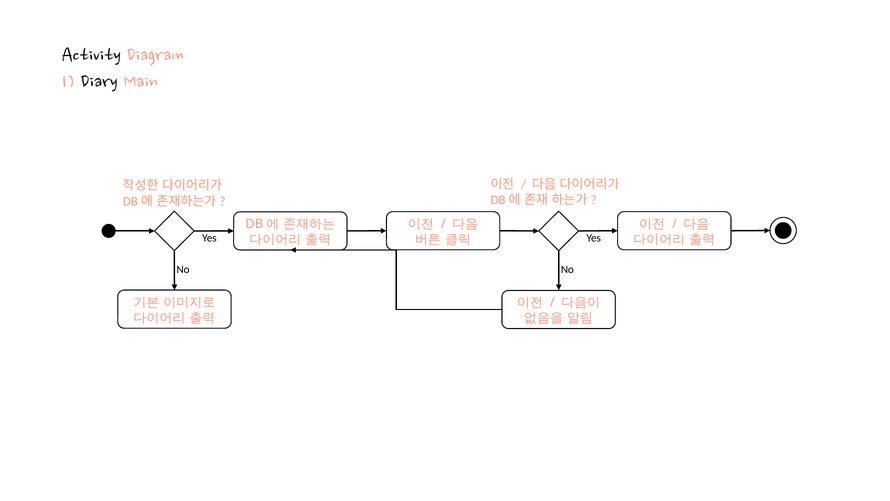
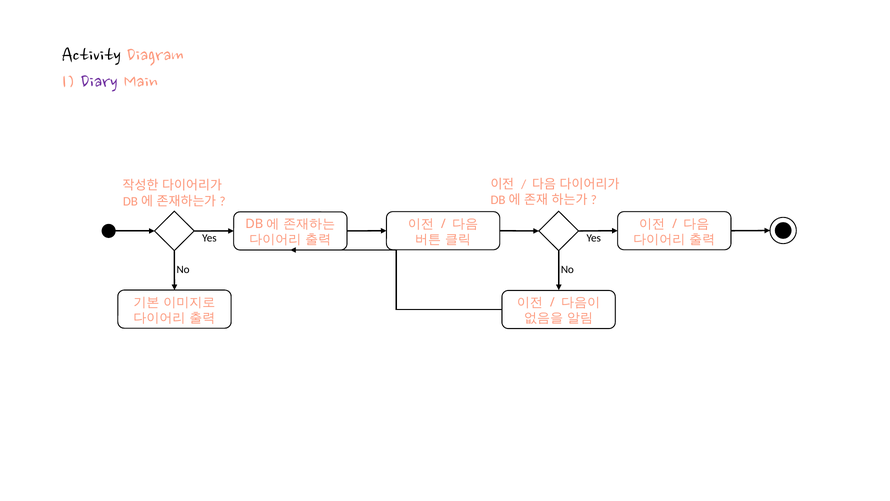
Diary colour: black -> purple
